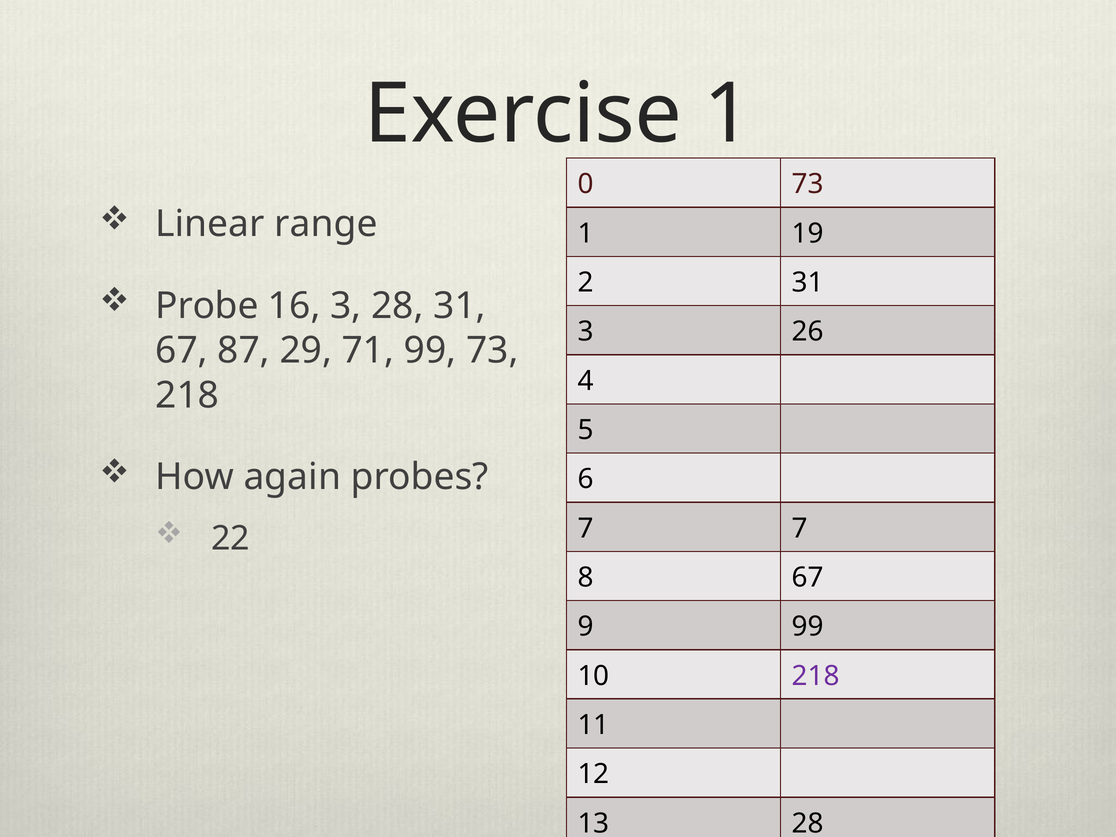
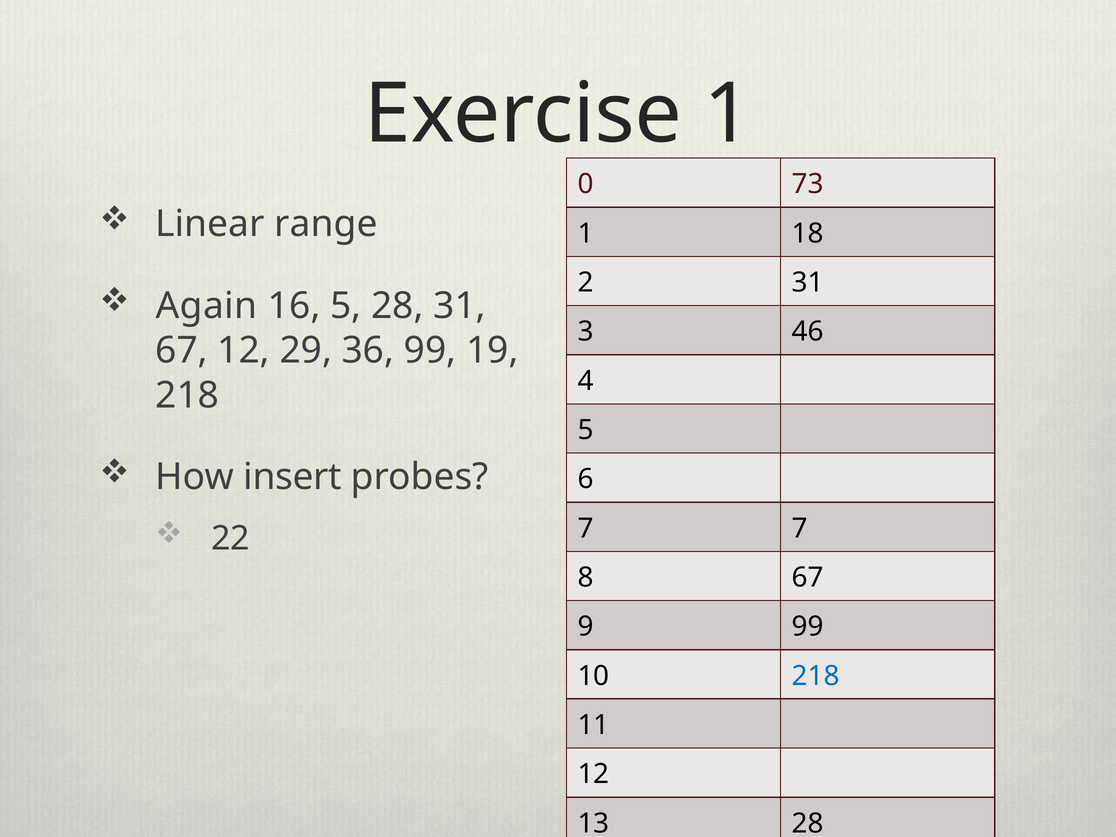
19: 19 -> 18
Probe: Probe -> Again
16 3: 3 -> 5
26: 26 -> 46
67 87: 87 -> 12
71: 71 -> 36
99 73: 73 -> 19
again: again -> insert
218 at (816, 676) colour: purple -> blue
